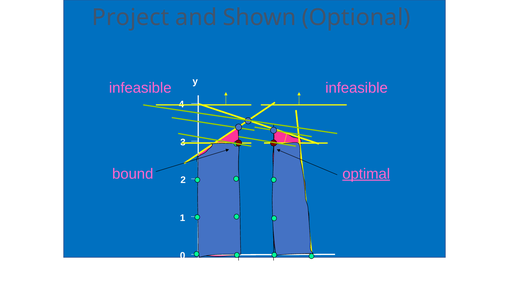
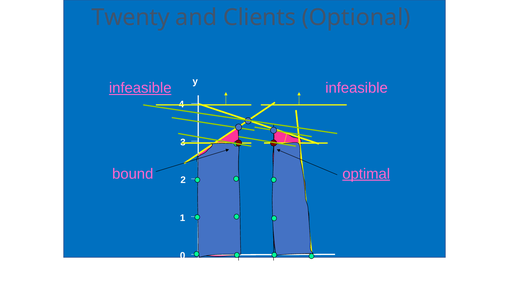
Project: Project -> Twenty
Shown: Shown -> Clients
infeasible at (140, 88) underline: none -> present
